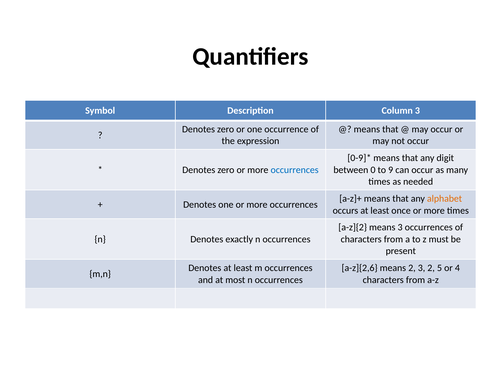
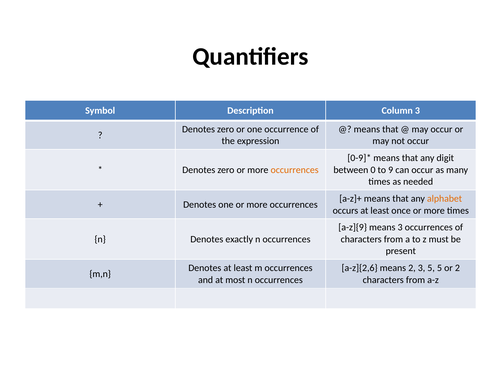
occurrences at (295, 170) colour: blue -> orange
a-z]{2: a-z]{2 -> a-z]{9
3 2: 2 -> 5
or 4: 4 -> 2
